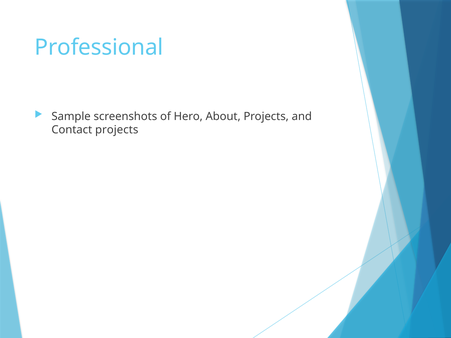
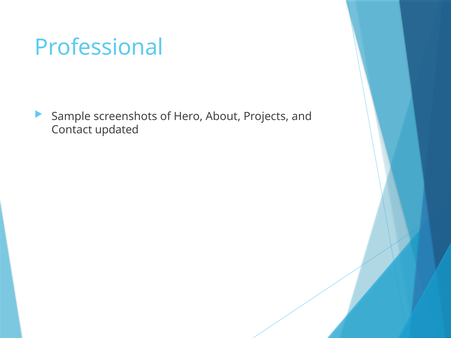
Contact projects: projects -> updated
